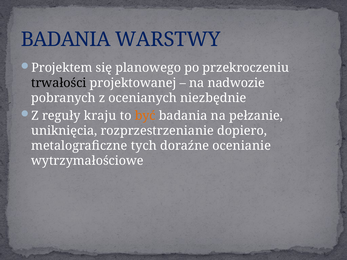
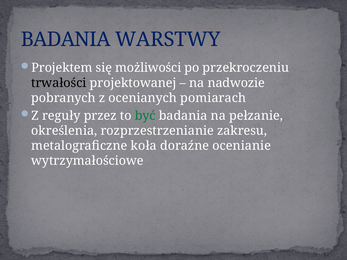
planowego: planowego -> możliwości
niezbędnie: niezbędnie -> pomiarach
kraju: kraju -> przez
być colour: orange -> green
uniknięcia: uniknięcia -> określenia
dopiero: dopiero -> zakresu
tych: tych -> koła
